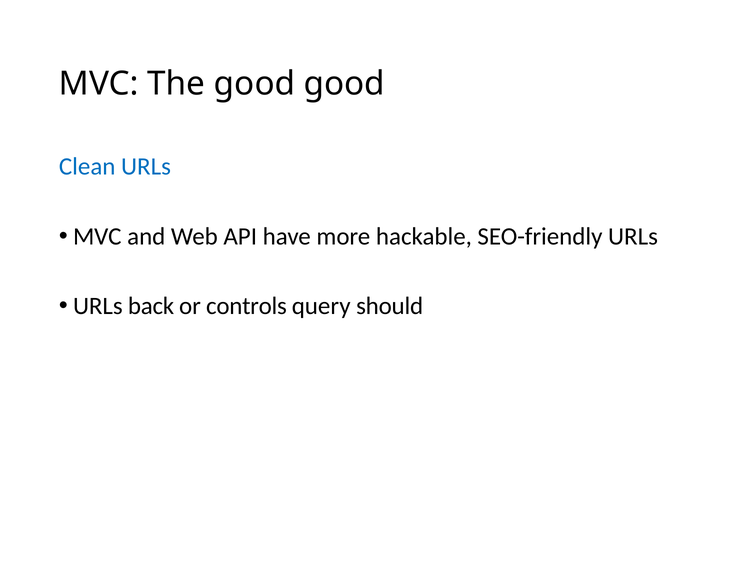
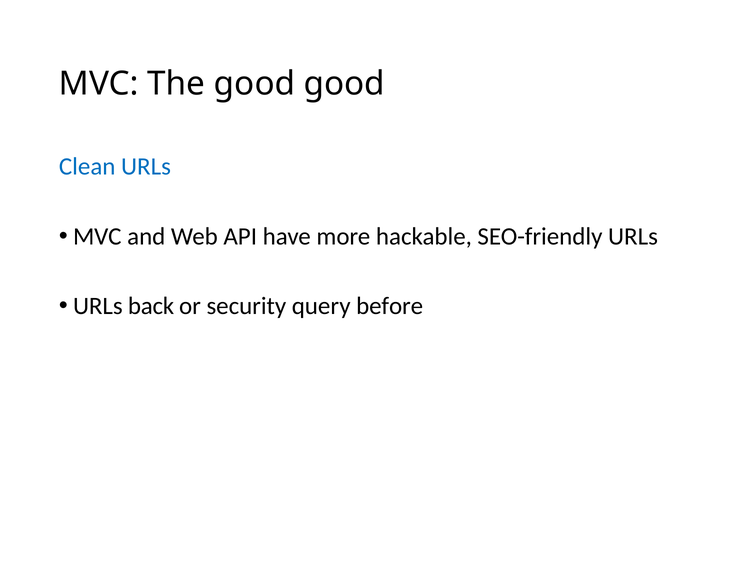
controls: controls -> security
should: should -> before
